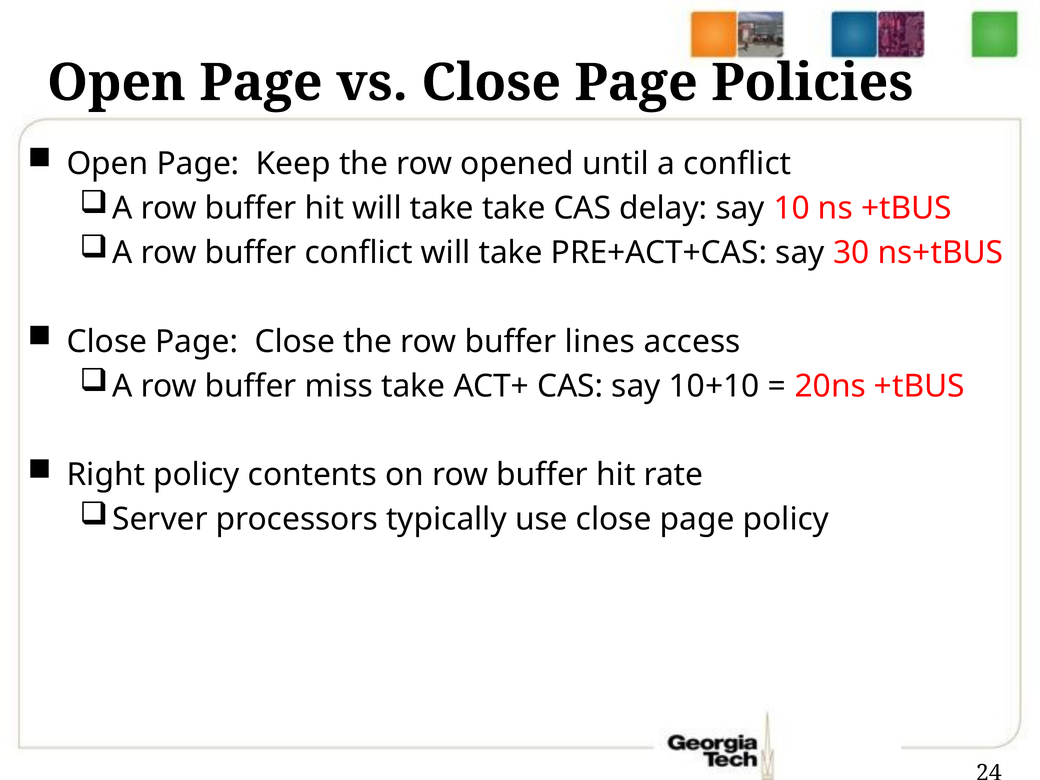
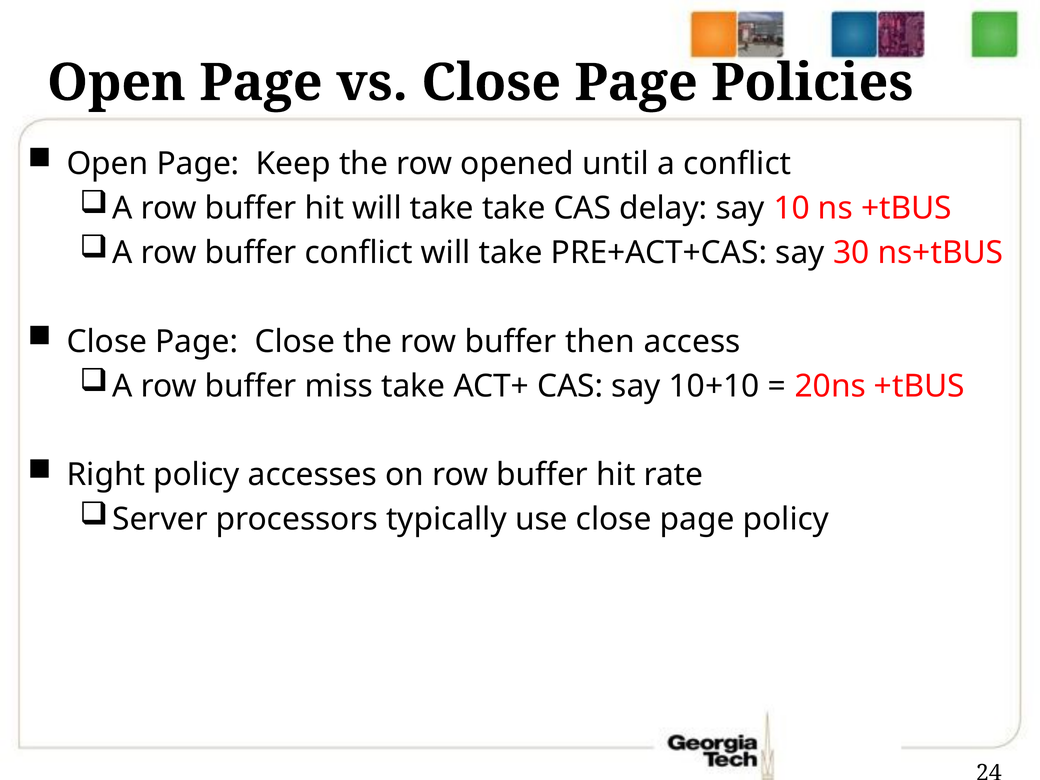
lines: lines -> then
contents: contents -> accesses
